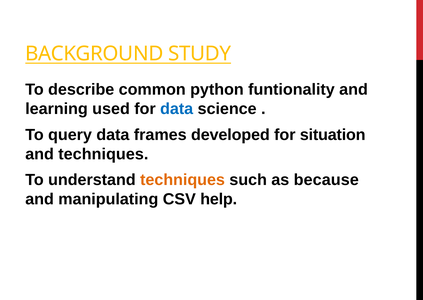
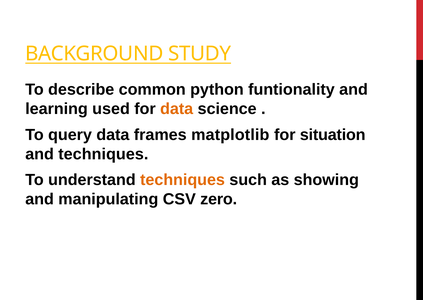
data at (177, 109) colour: blue -> orange
developed: developed -> matplotlib
because: because -> showing
help: help -> zero
